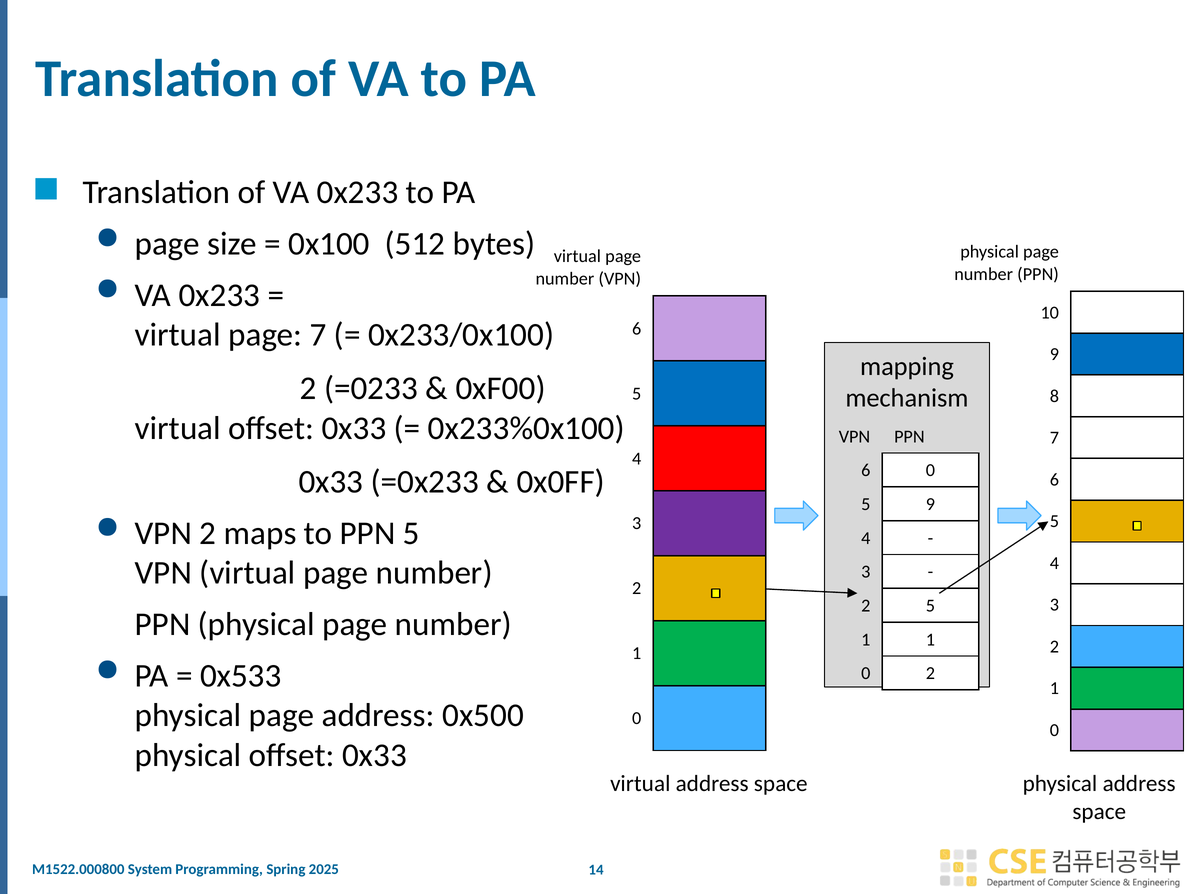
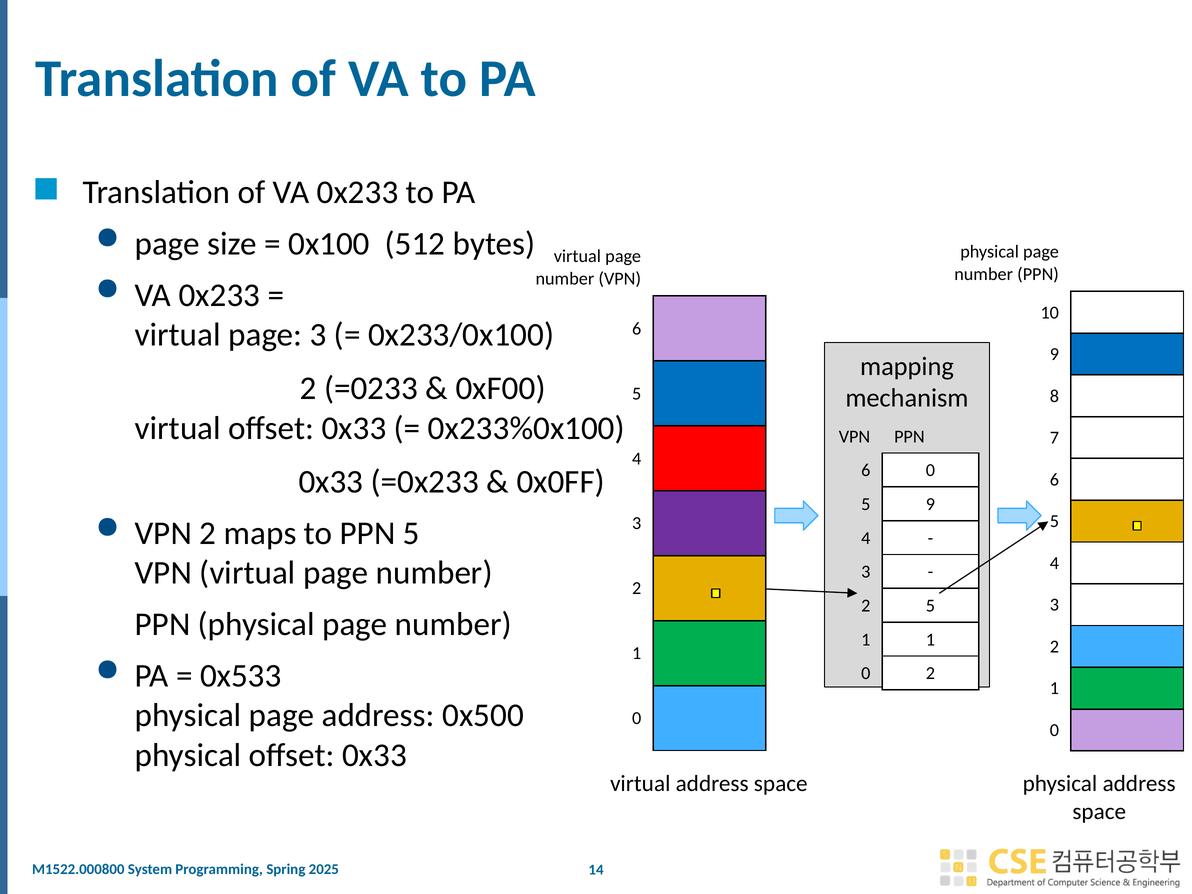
page 7: 7 -> 3
